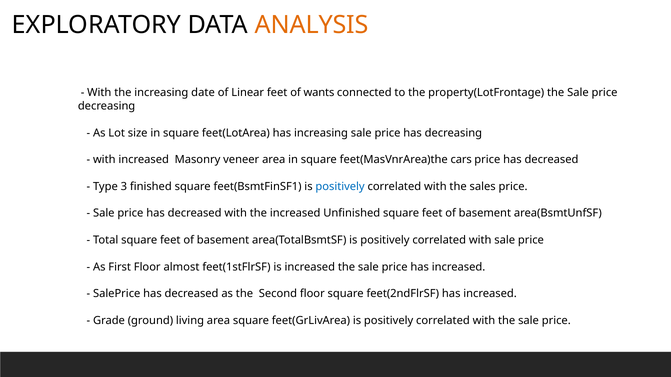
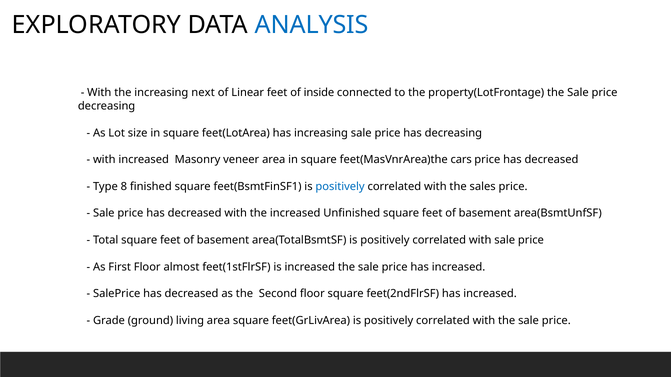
ANALYSIS colour: orange -> blue
date: date -> next
wants: wants -> inside
3: 3 -> 8
